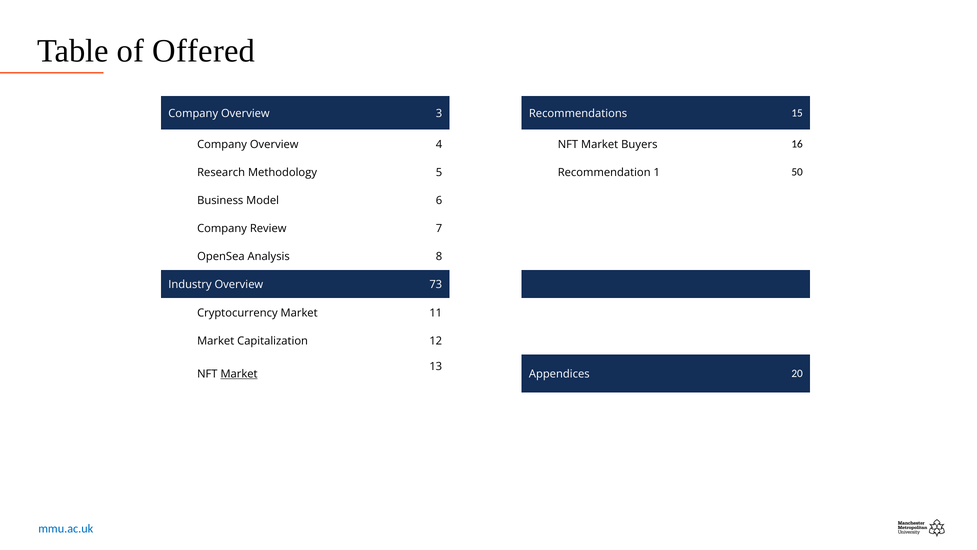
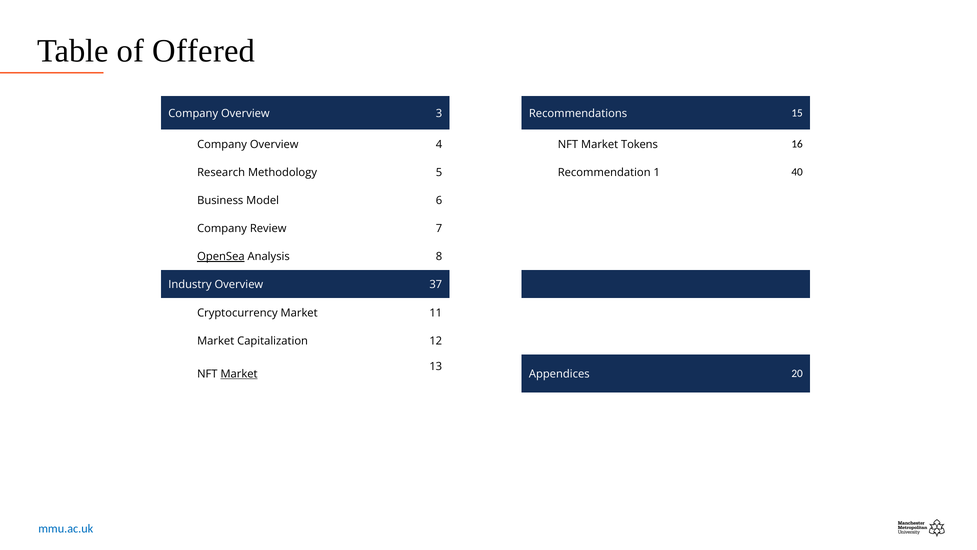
Buyers: Buyers -> Tokens
50: 50 -> 40
OpenSea underline: none -> present
73: 73 -> 37
